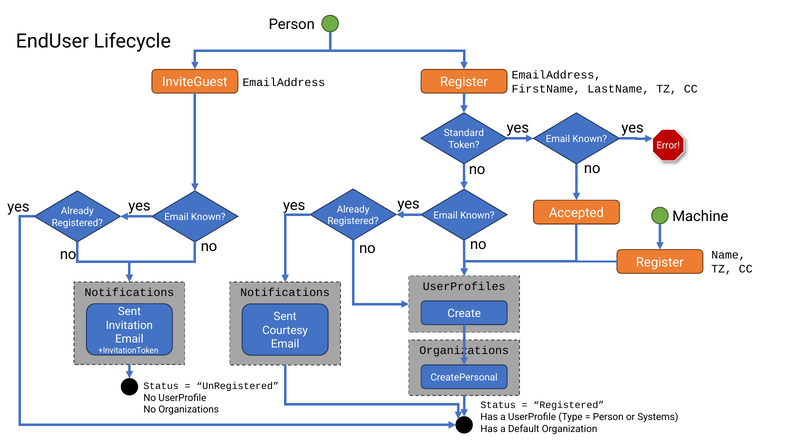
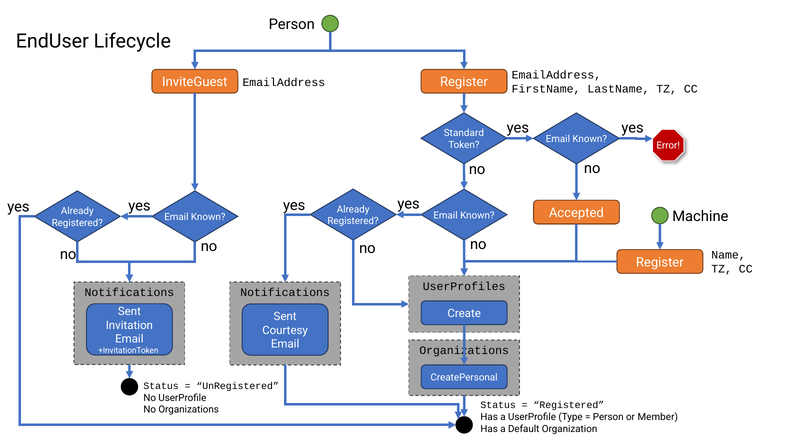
Systems: Systems -> Member
